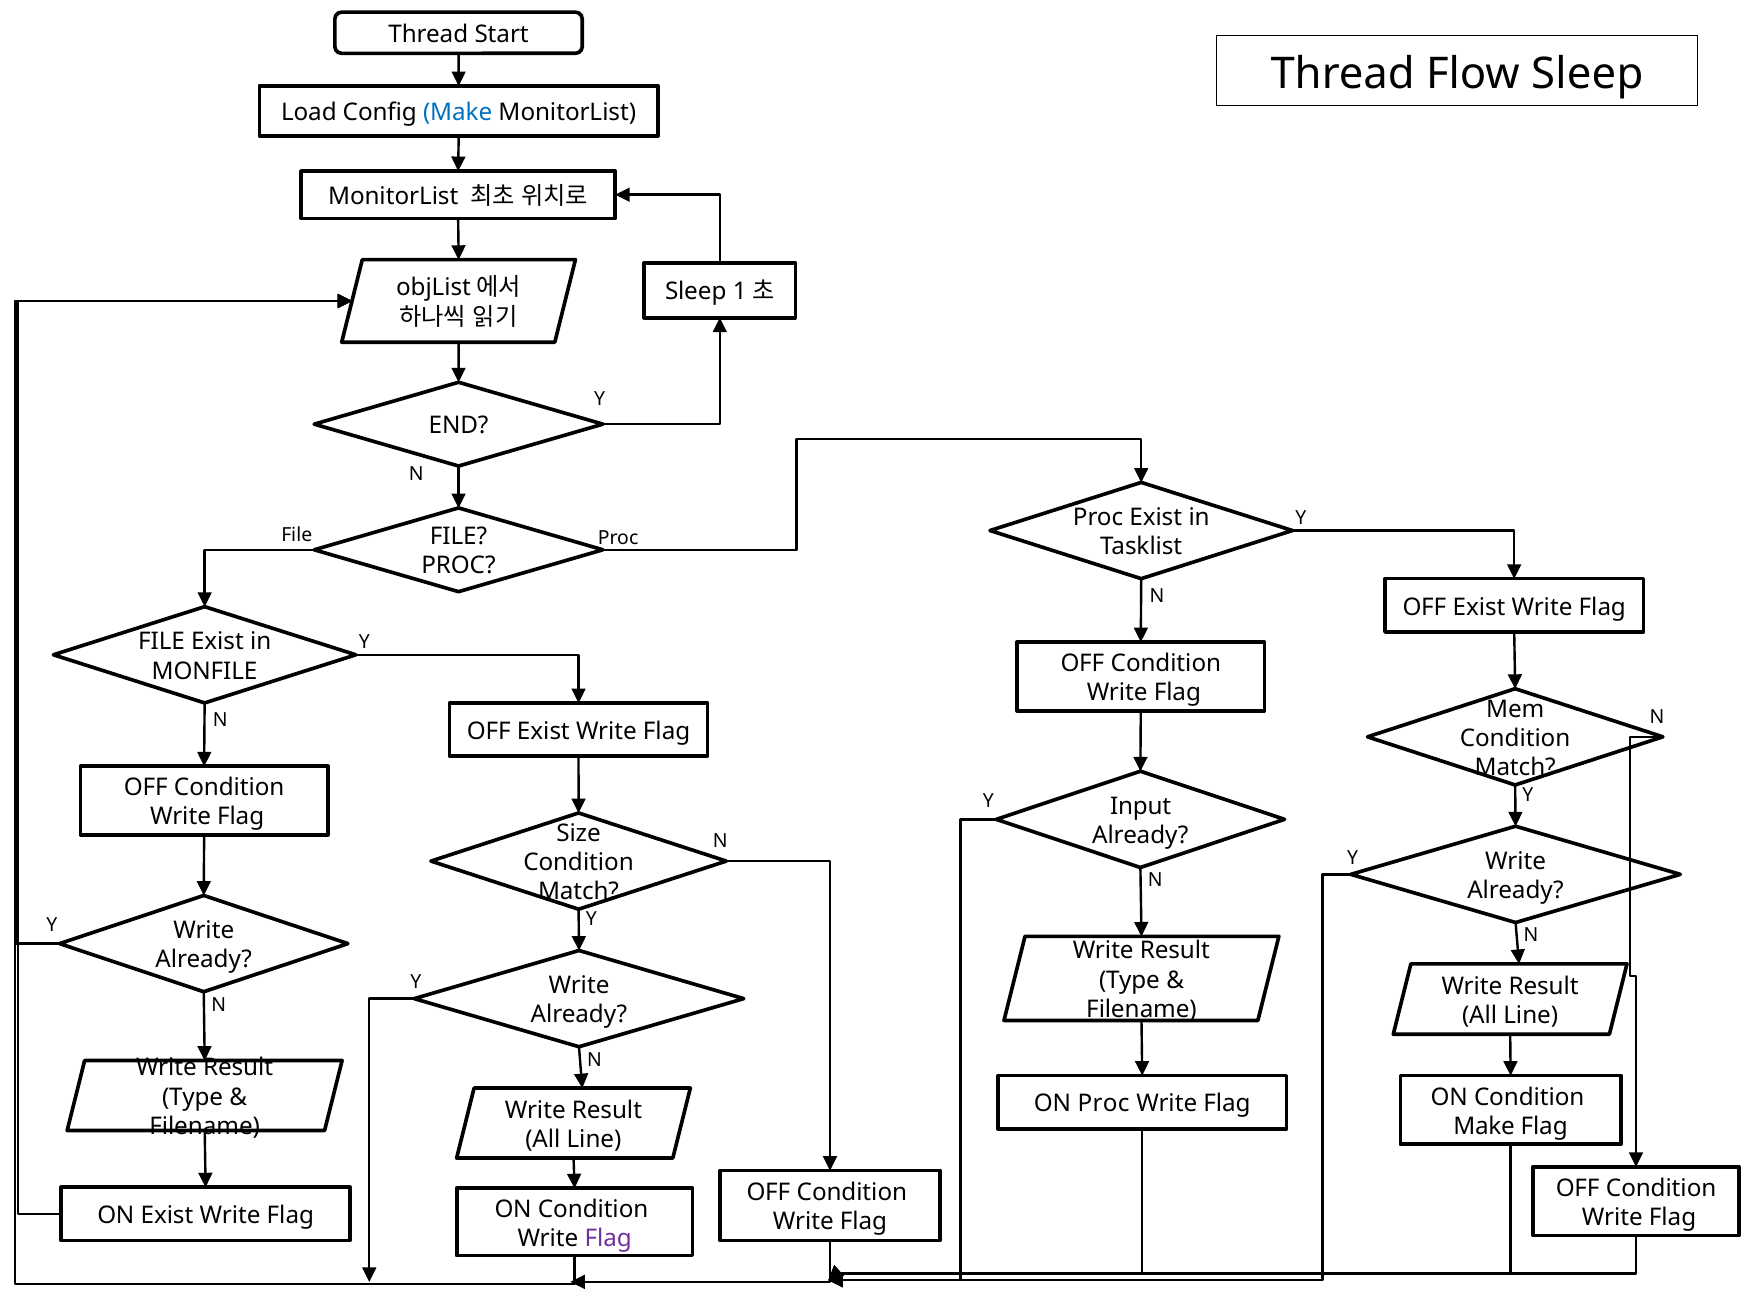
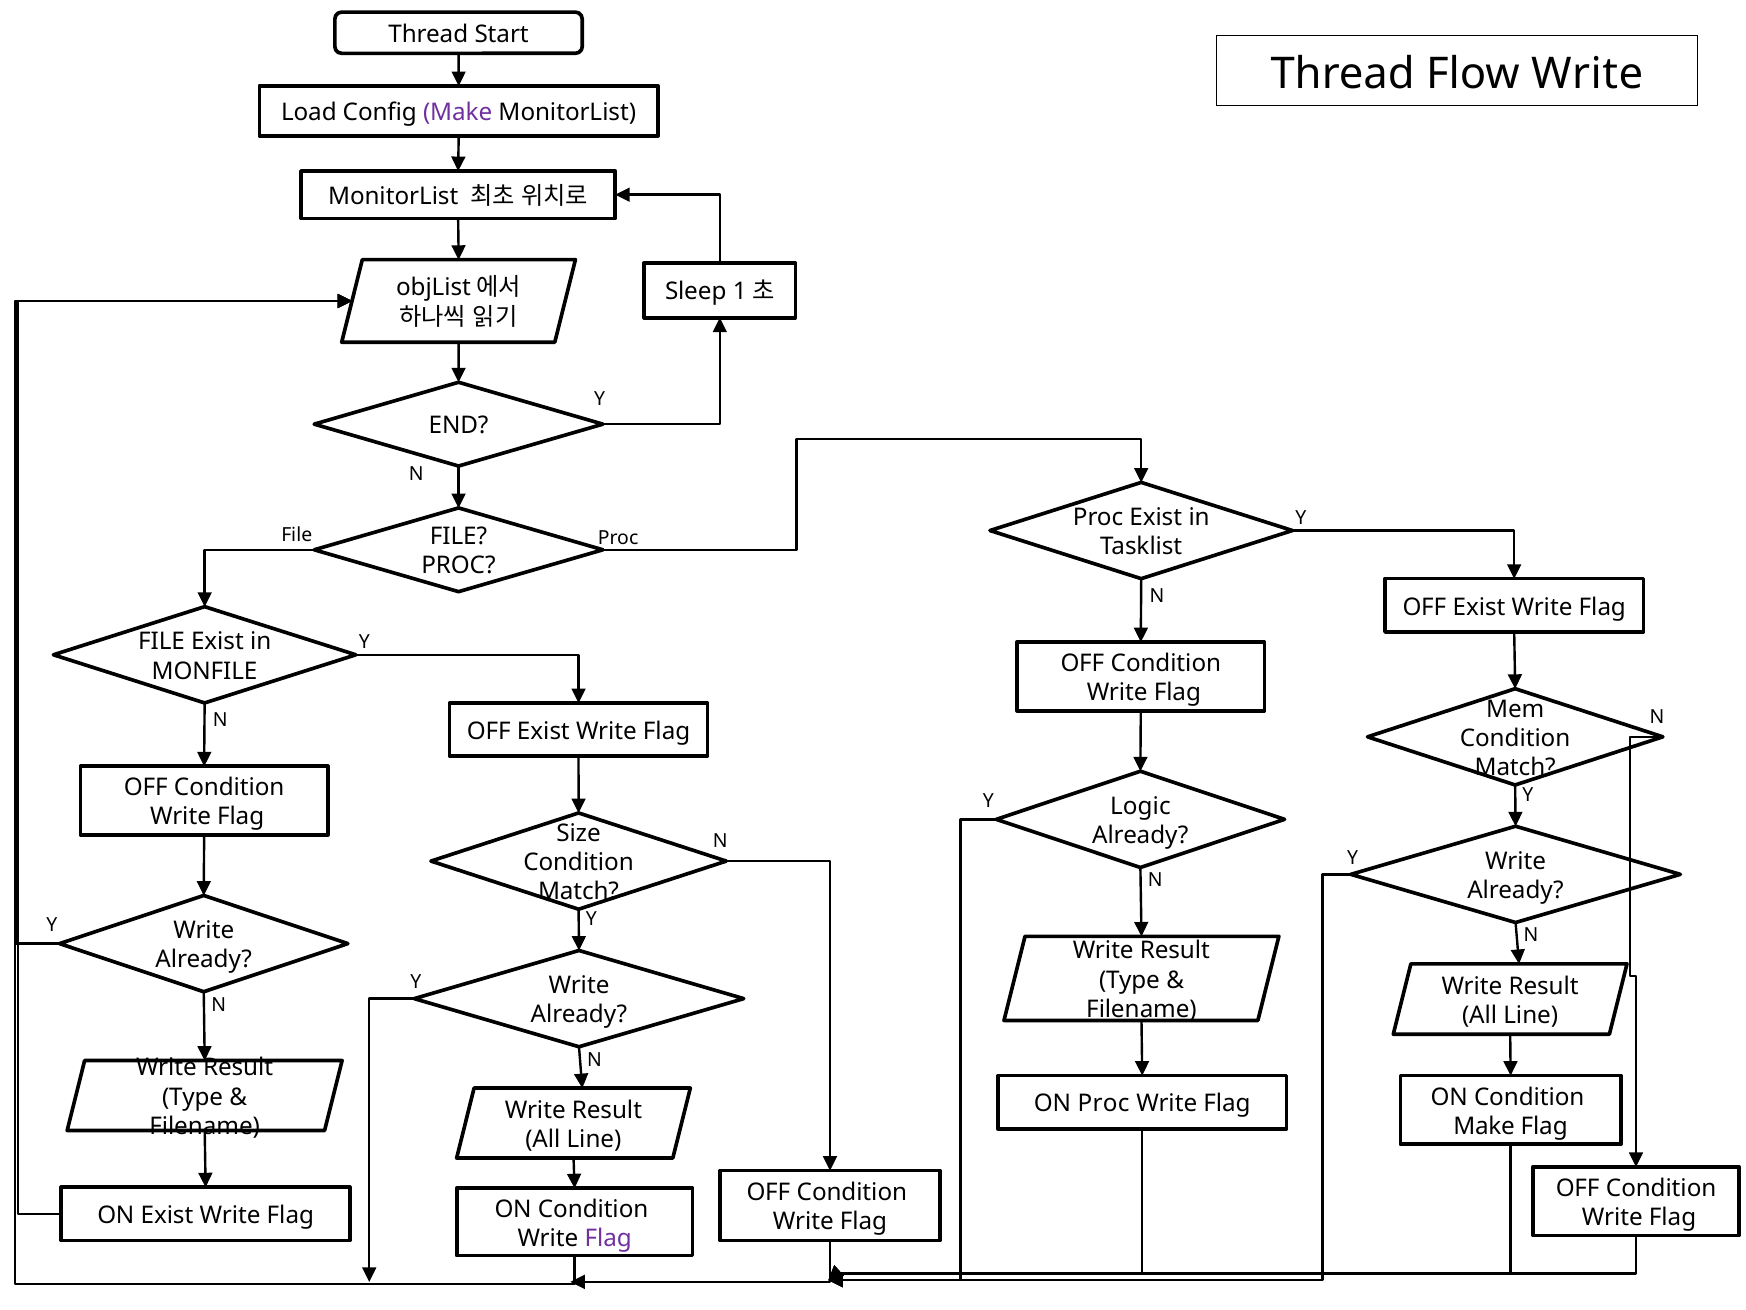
Flow Sleep: Sleep -> Write
Make at (458, 112) colour: blue -> purple
Input: Input -> Logic
